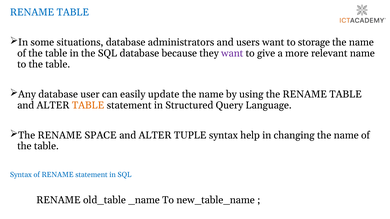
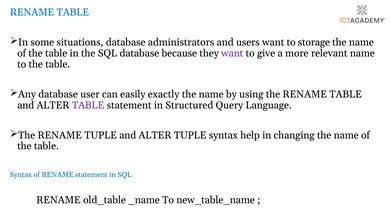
update: update -> exactly
TABLE at (88, 105) colour: orange -> purple
RENAME SPACE: SPACE -> TUPLE
